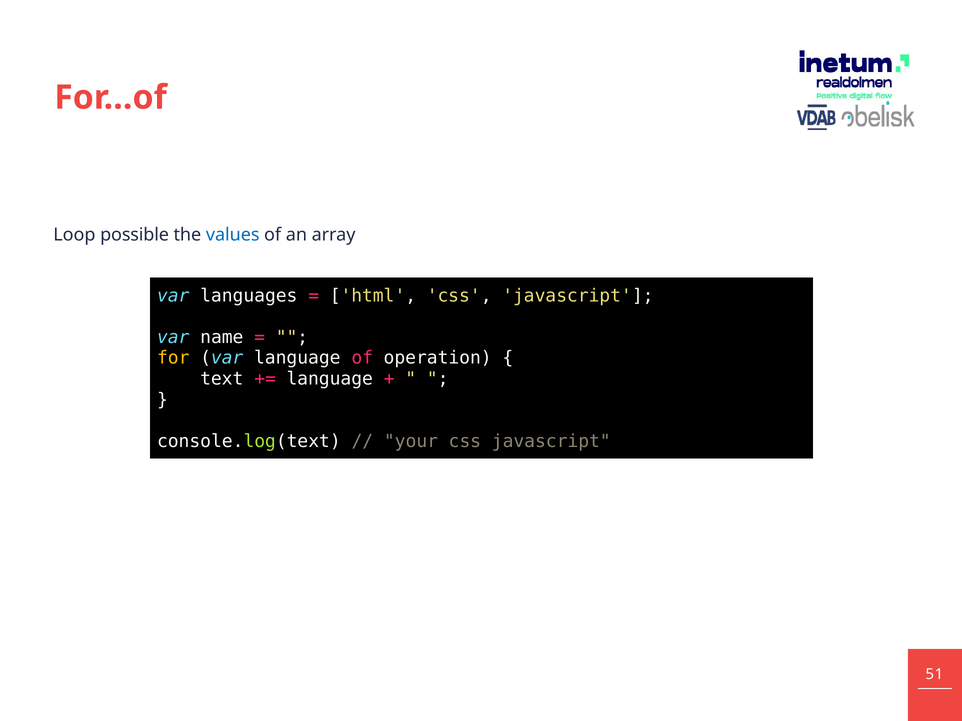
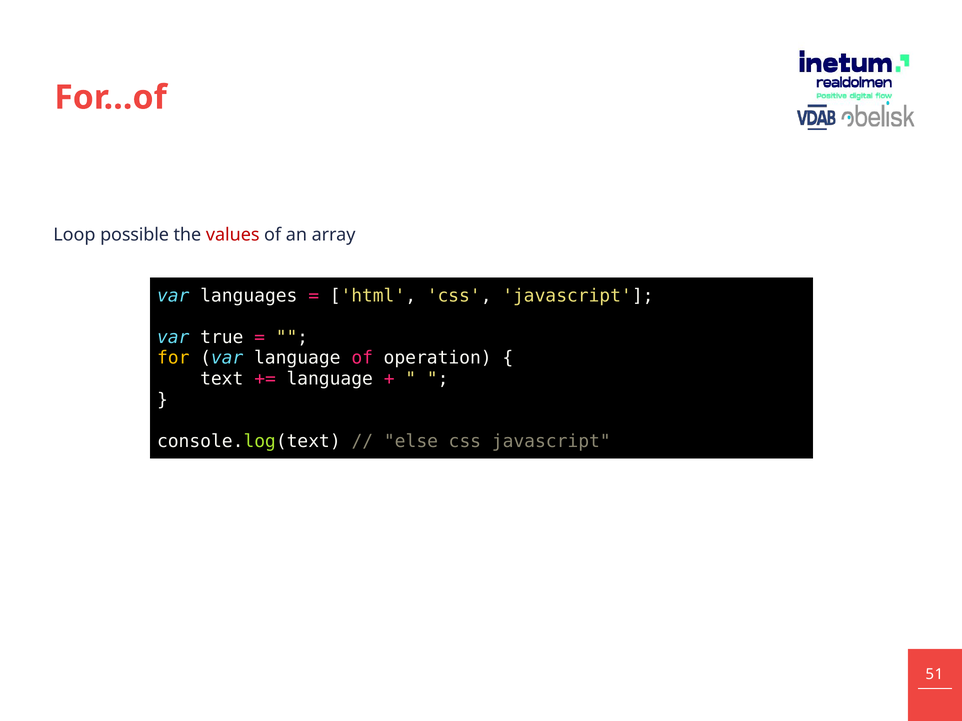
values colour: blue -> red
name: name -> true
your: your -> else
